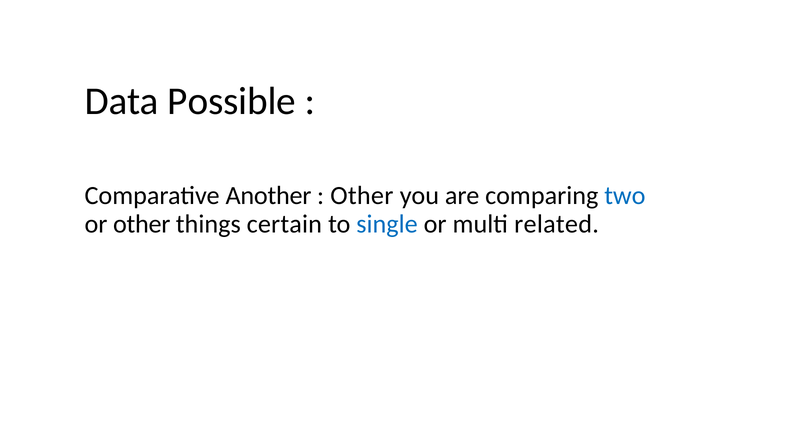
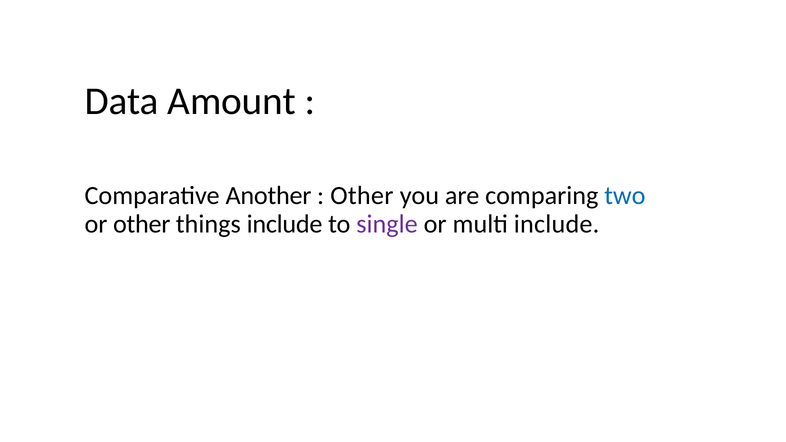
Possible: Possible -> Amount
things certain: certain -> include
single colour: blue -> purple
multi related: related -> include
